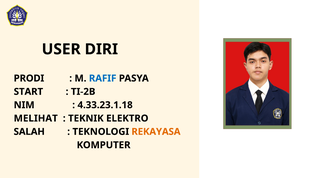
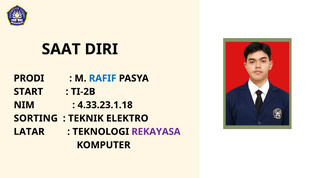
USER: USER -> SAAT
MELIHAT: MELIHAT -> SORTING
SALAH: SALAH -> LATAR
REKAYASA colour: orange -> purple
